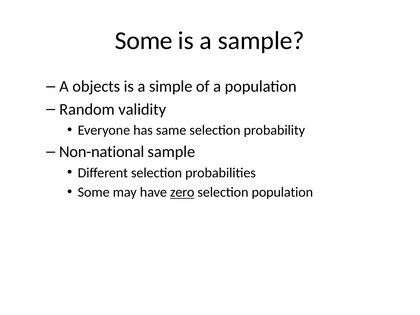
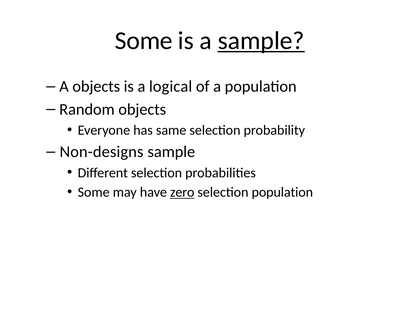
sample at (261, 41) underline: none -> present
simple: simple -> logical
Random validity: validity -> objects
Non-national: Non-national -> Non-designs
